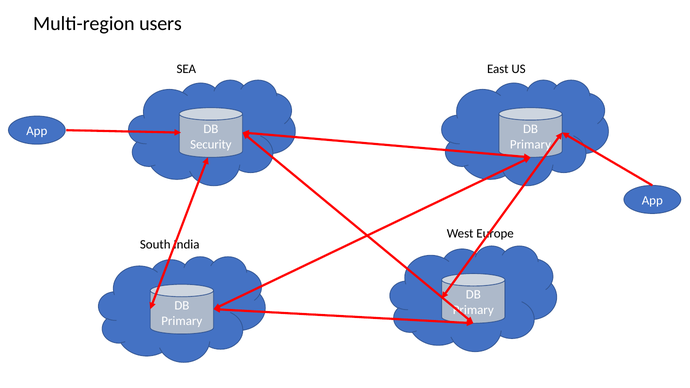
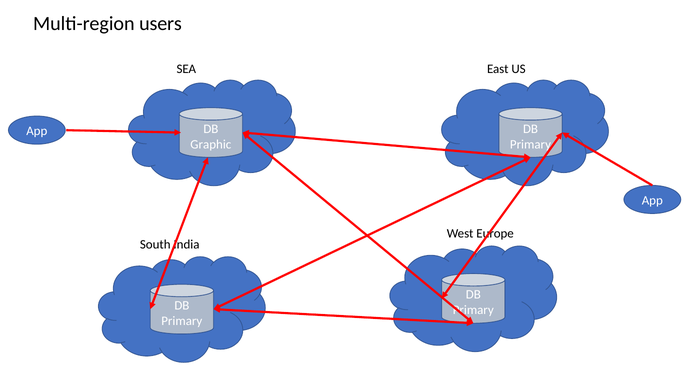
Security: Security -> Graphic
